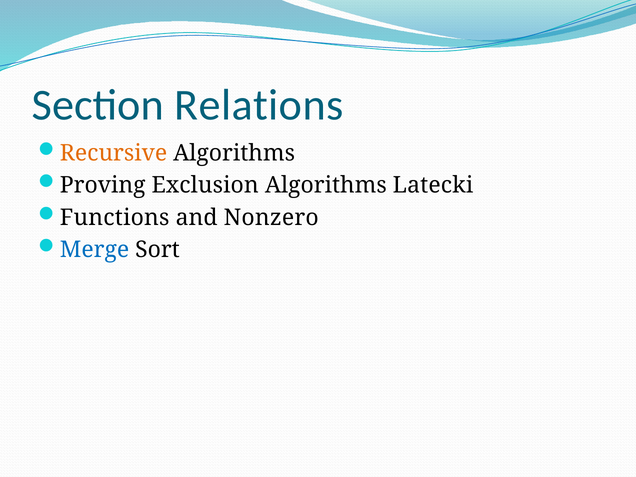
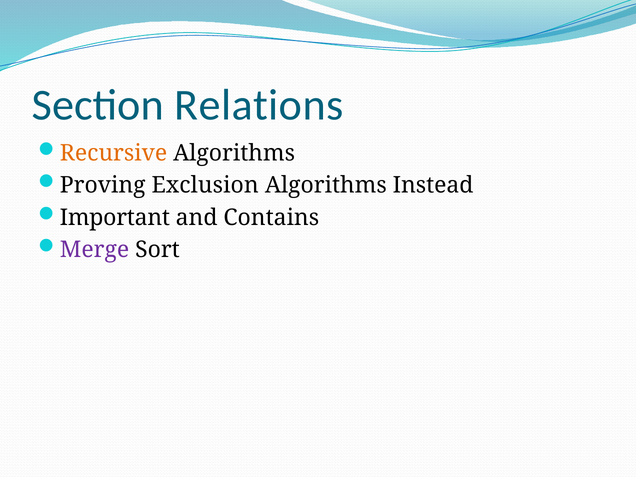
Latecki: Latecki -> Instead
Functions: Functions -> Important
Nonzero: Nonzero -> Contains
Merge colour: blue -> purple
